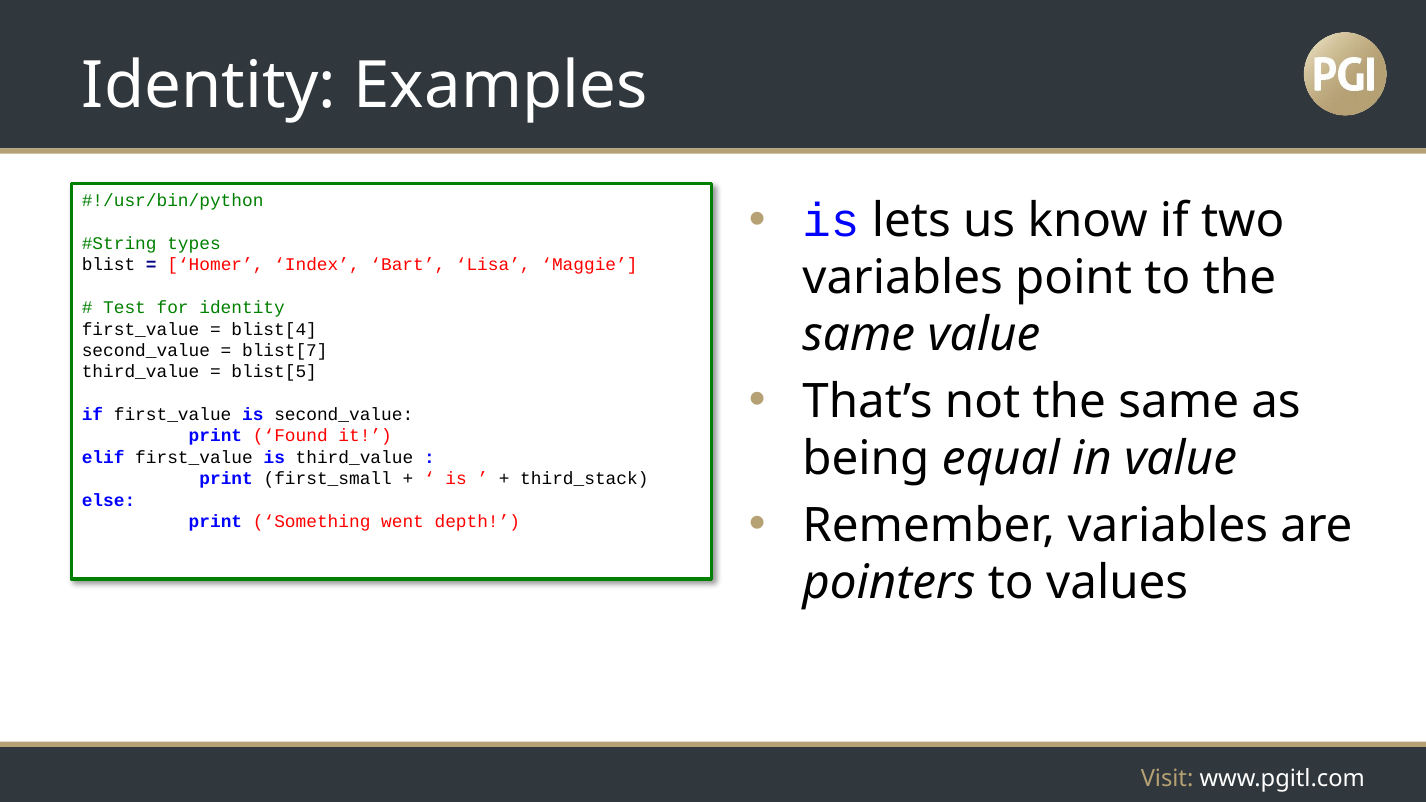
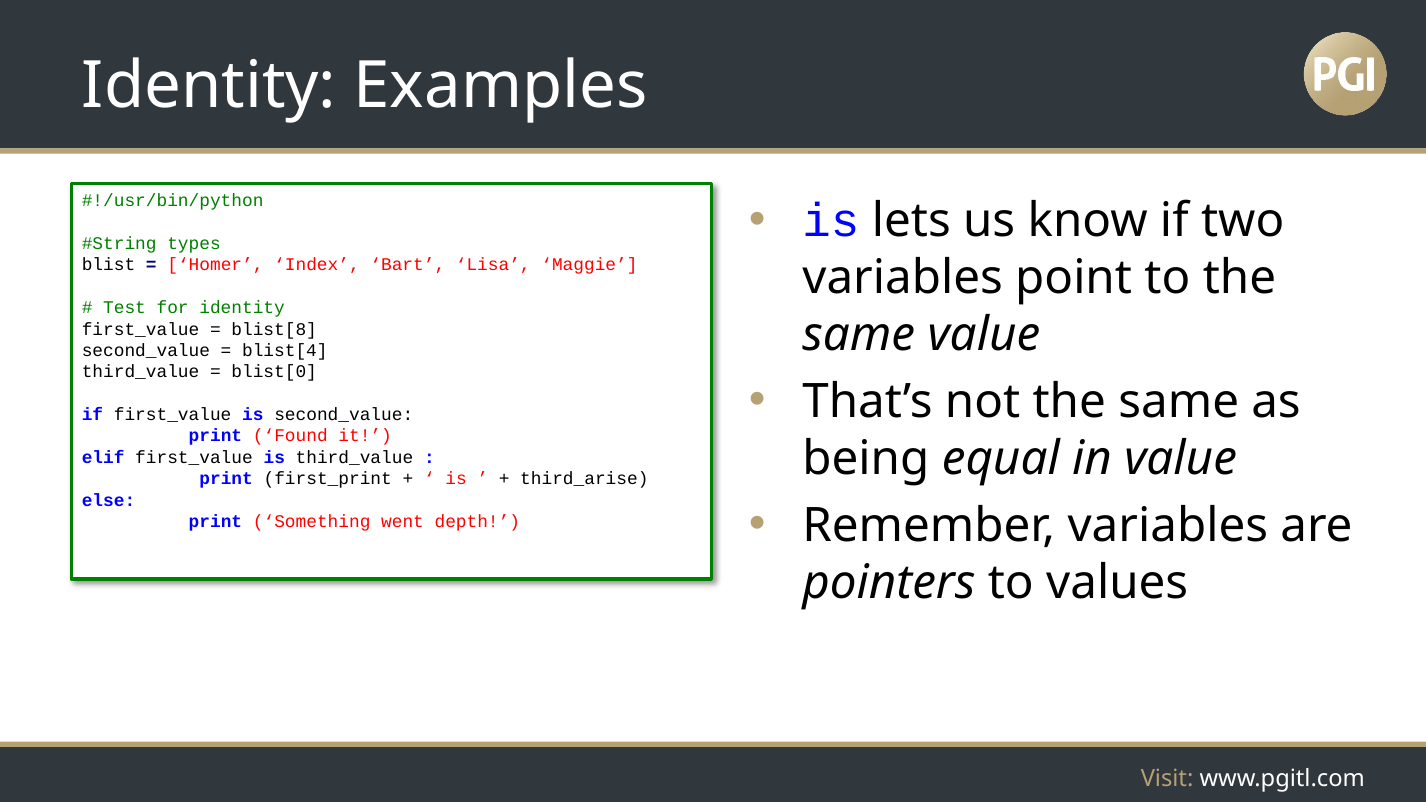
blist[4: blist[4 -> blist[8
blist[7: blist[7 -> blist[4
blist[5: blist[5 -> blist[0
first_small: first_small -> first_print
third_stack: third_stack -> third_arise
